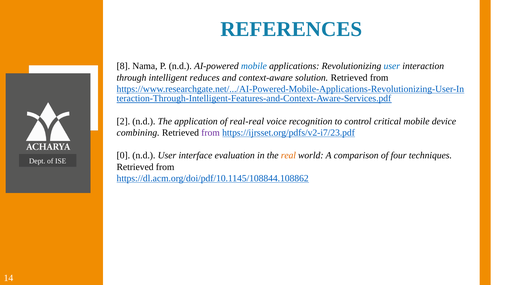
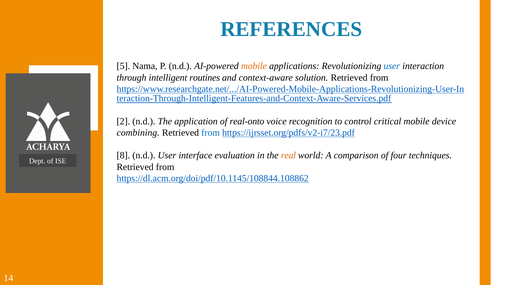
8: 8 -> 5
mobile at (254, 66) colour: blue -> orange
reduces: reduces -> routines
real-real: real-real -> real-onto
from at (211, 133) colour: purple -> blue
0: 0 -> 8
